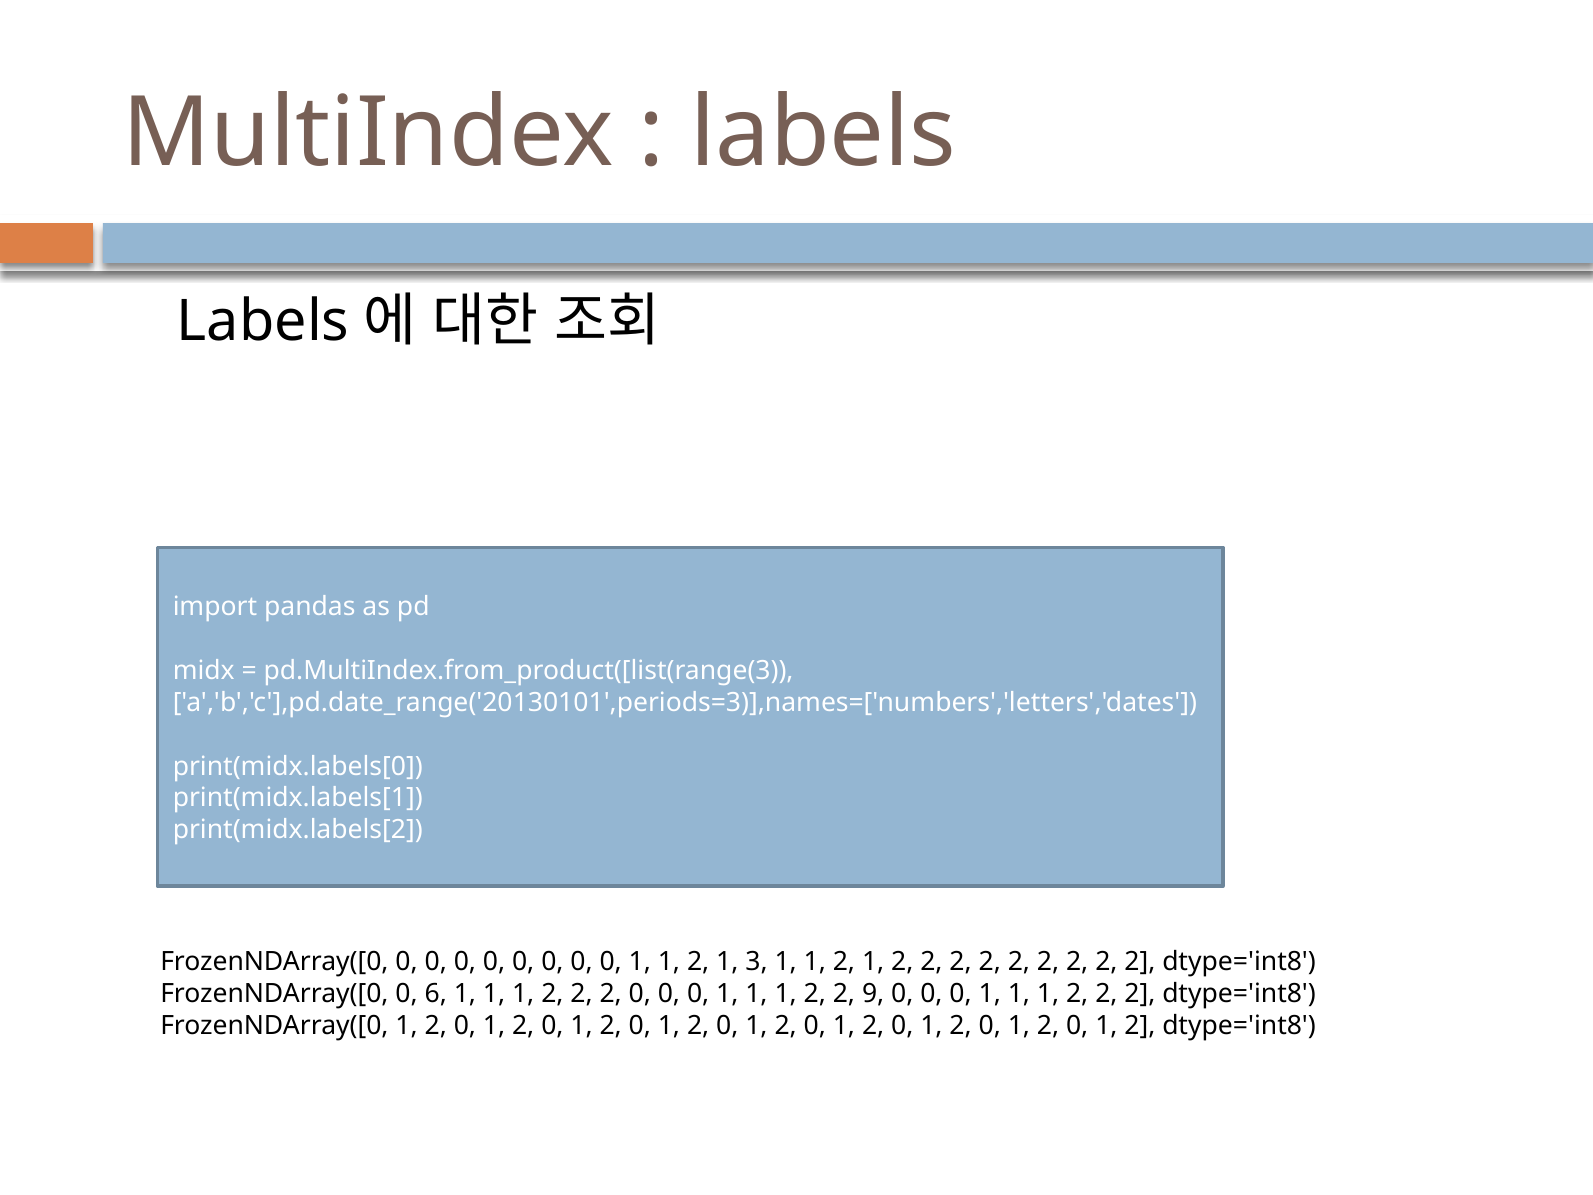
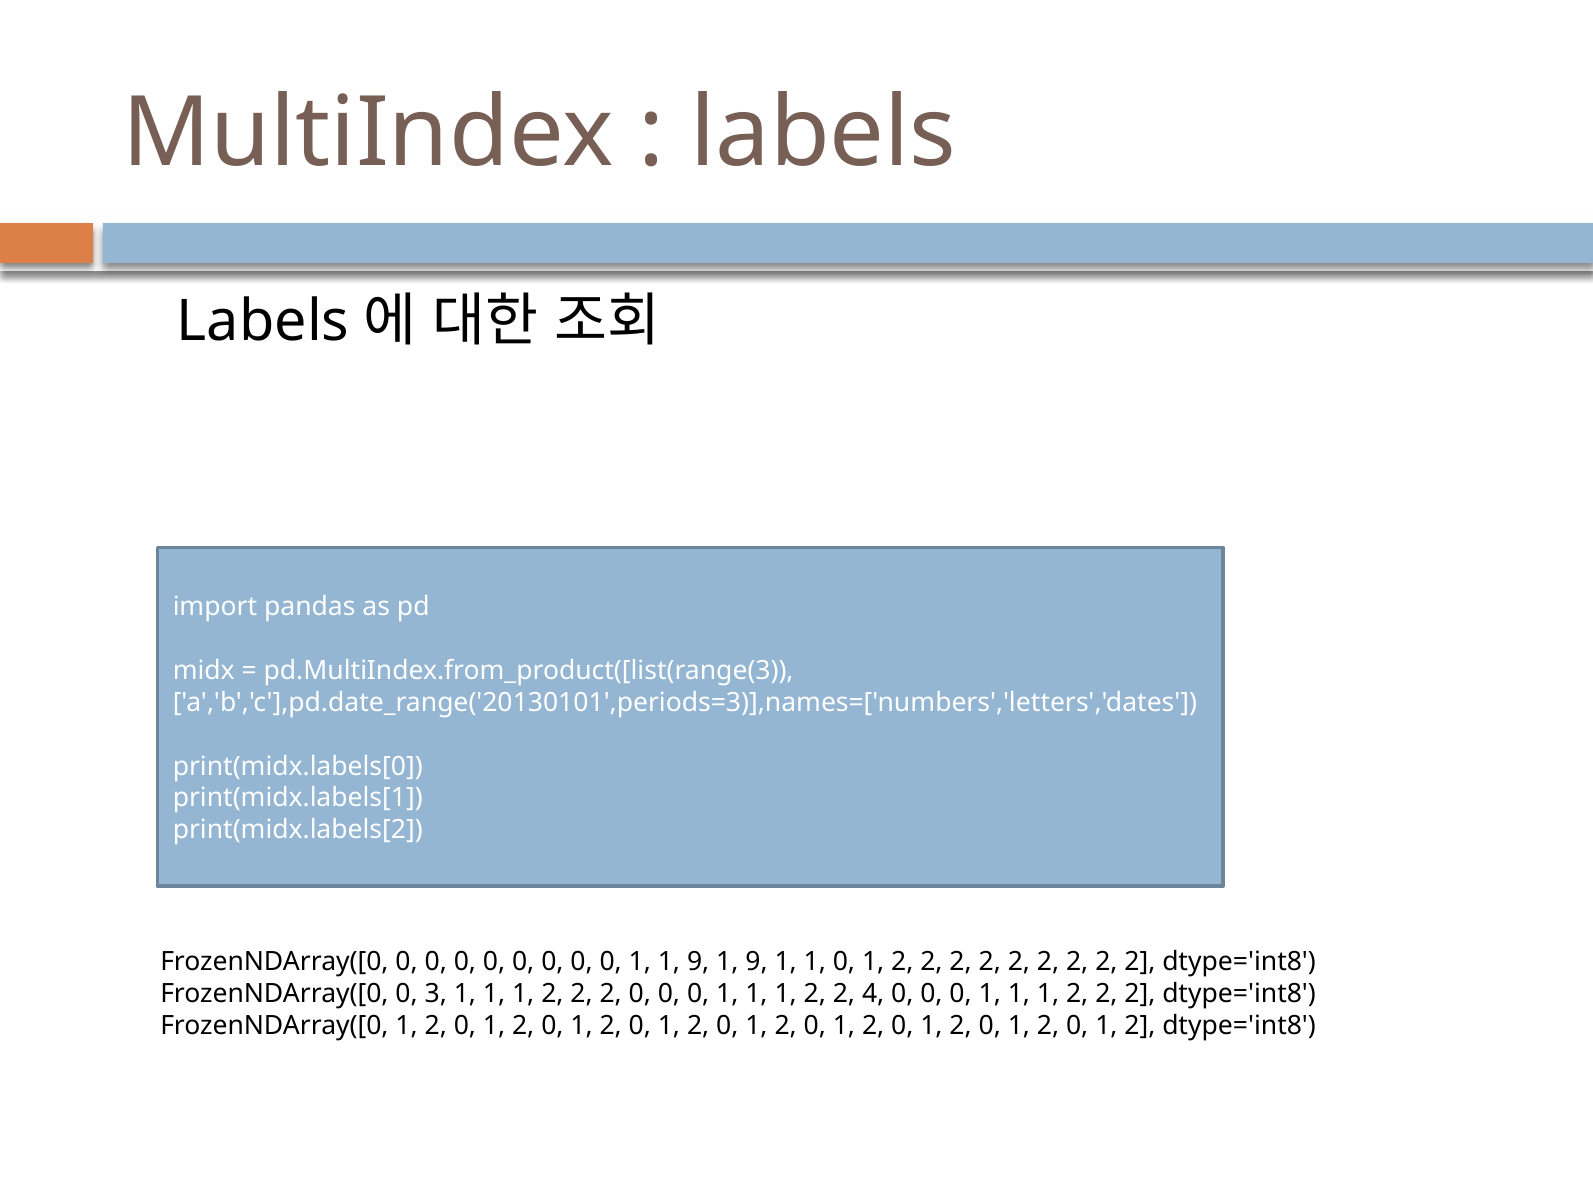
0 1 1 2: 2 -> 9
3 at (756, 962): 3 -> 9
2 at (844, 962): 2 -> 0
6: 6 -> 3
9: 9 -> 4
